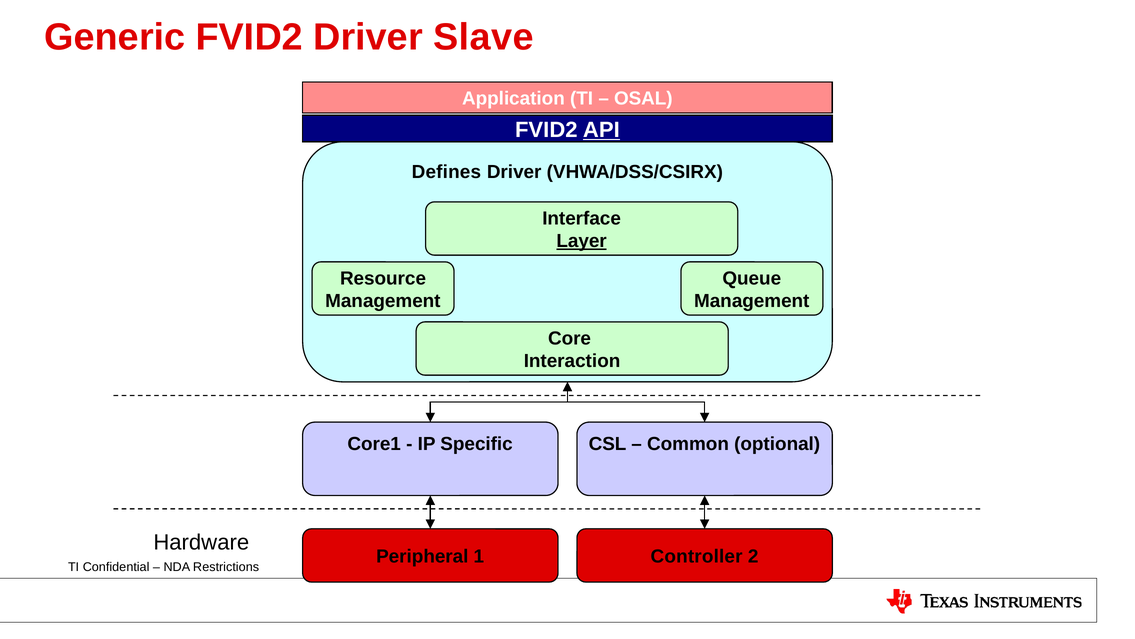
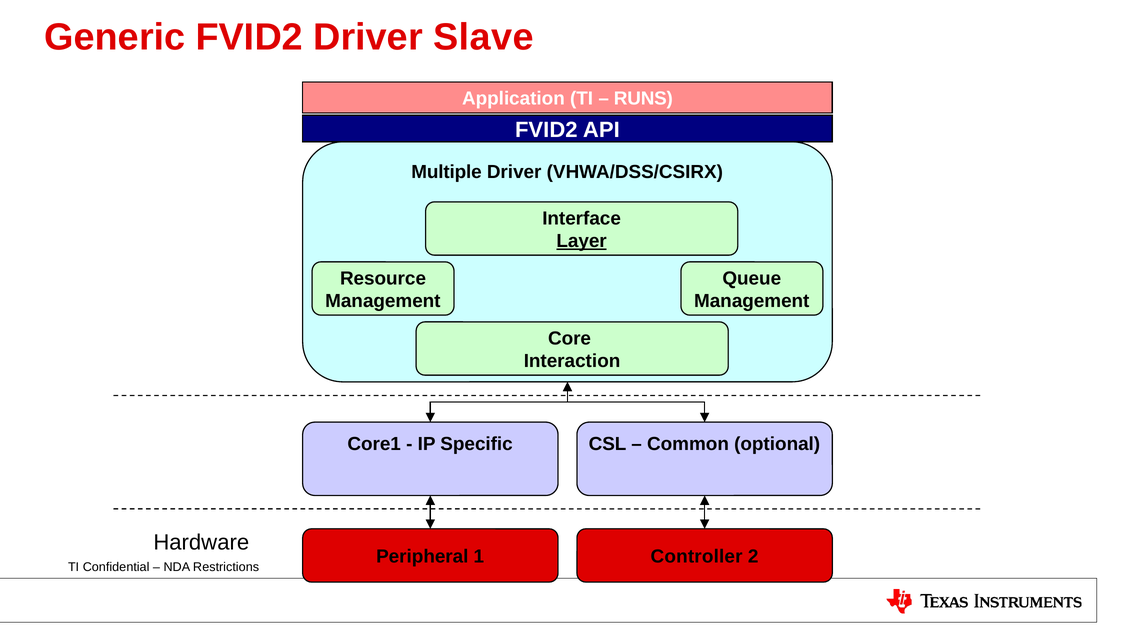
OSAL: OSAL -> RUNS
API underline: present -> none
Defines: Defines -> Multiple
